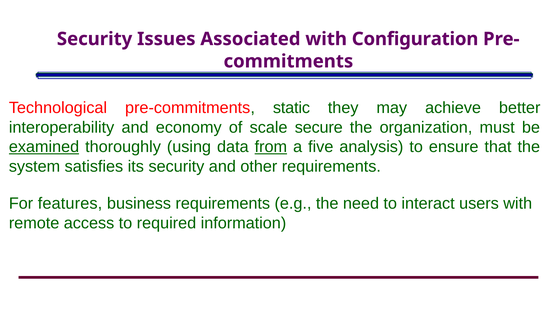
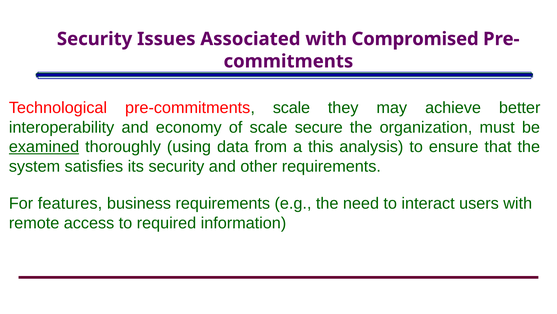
Configuration: Configuration -> Compromised
pre-commitments static: static -> scale
from underline: present -> none
five: five -> this
